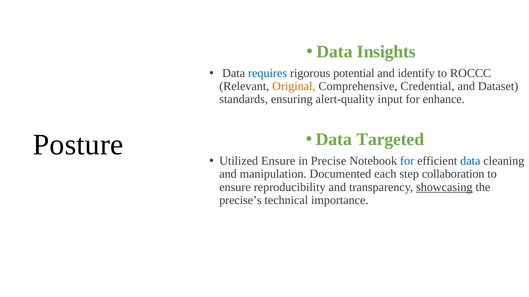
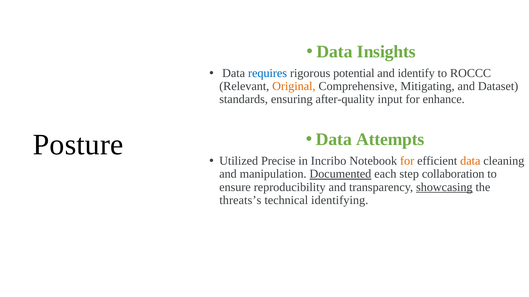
Credential: Credential -> Mitigating
alert-quality: alert-quality -> after-quality
Targeted: Targeted -> Attempts
Utilized Ensure: Ensure -> Precise
Precise: Precise -> Incribo
for at (407, 161) colour: blue -> orange
data at (470, 161) colour: blue -> orange
Documented underline: none -> present
precise’s: precise’s -> threats’s
importance: importance -> identifying
